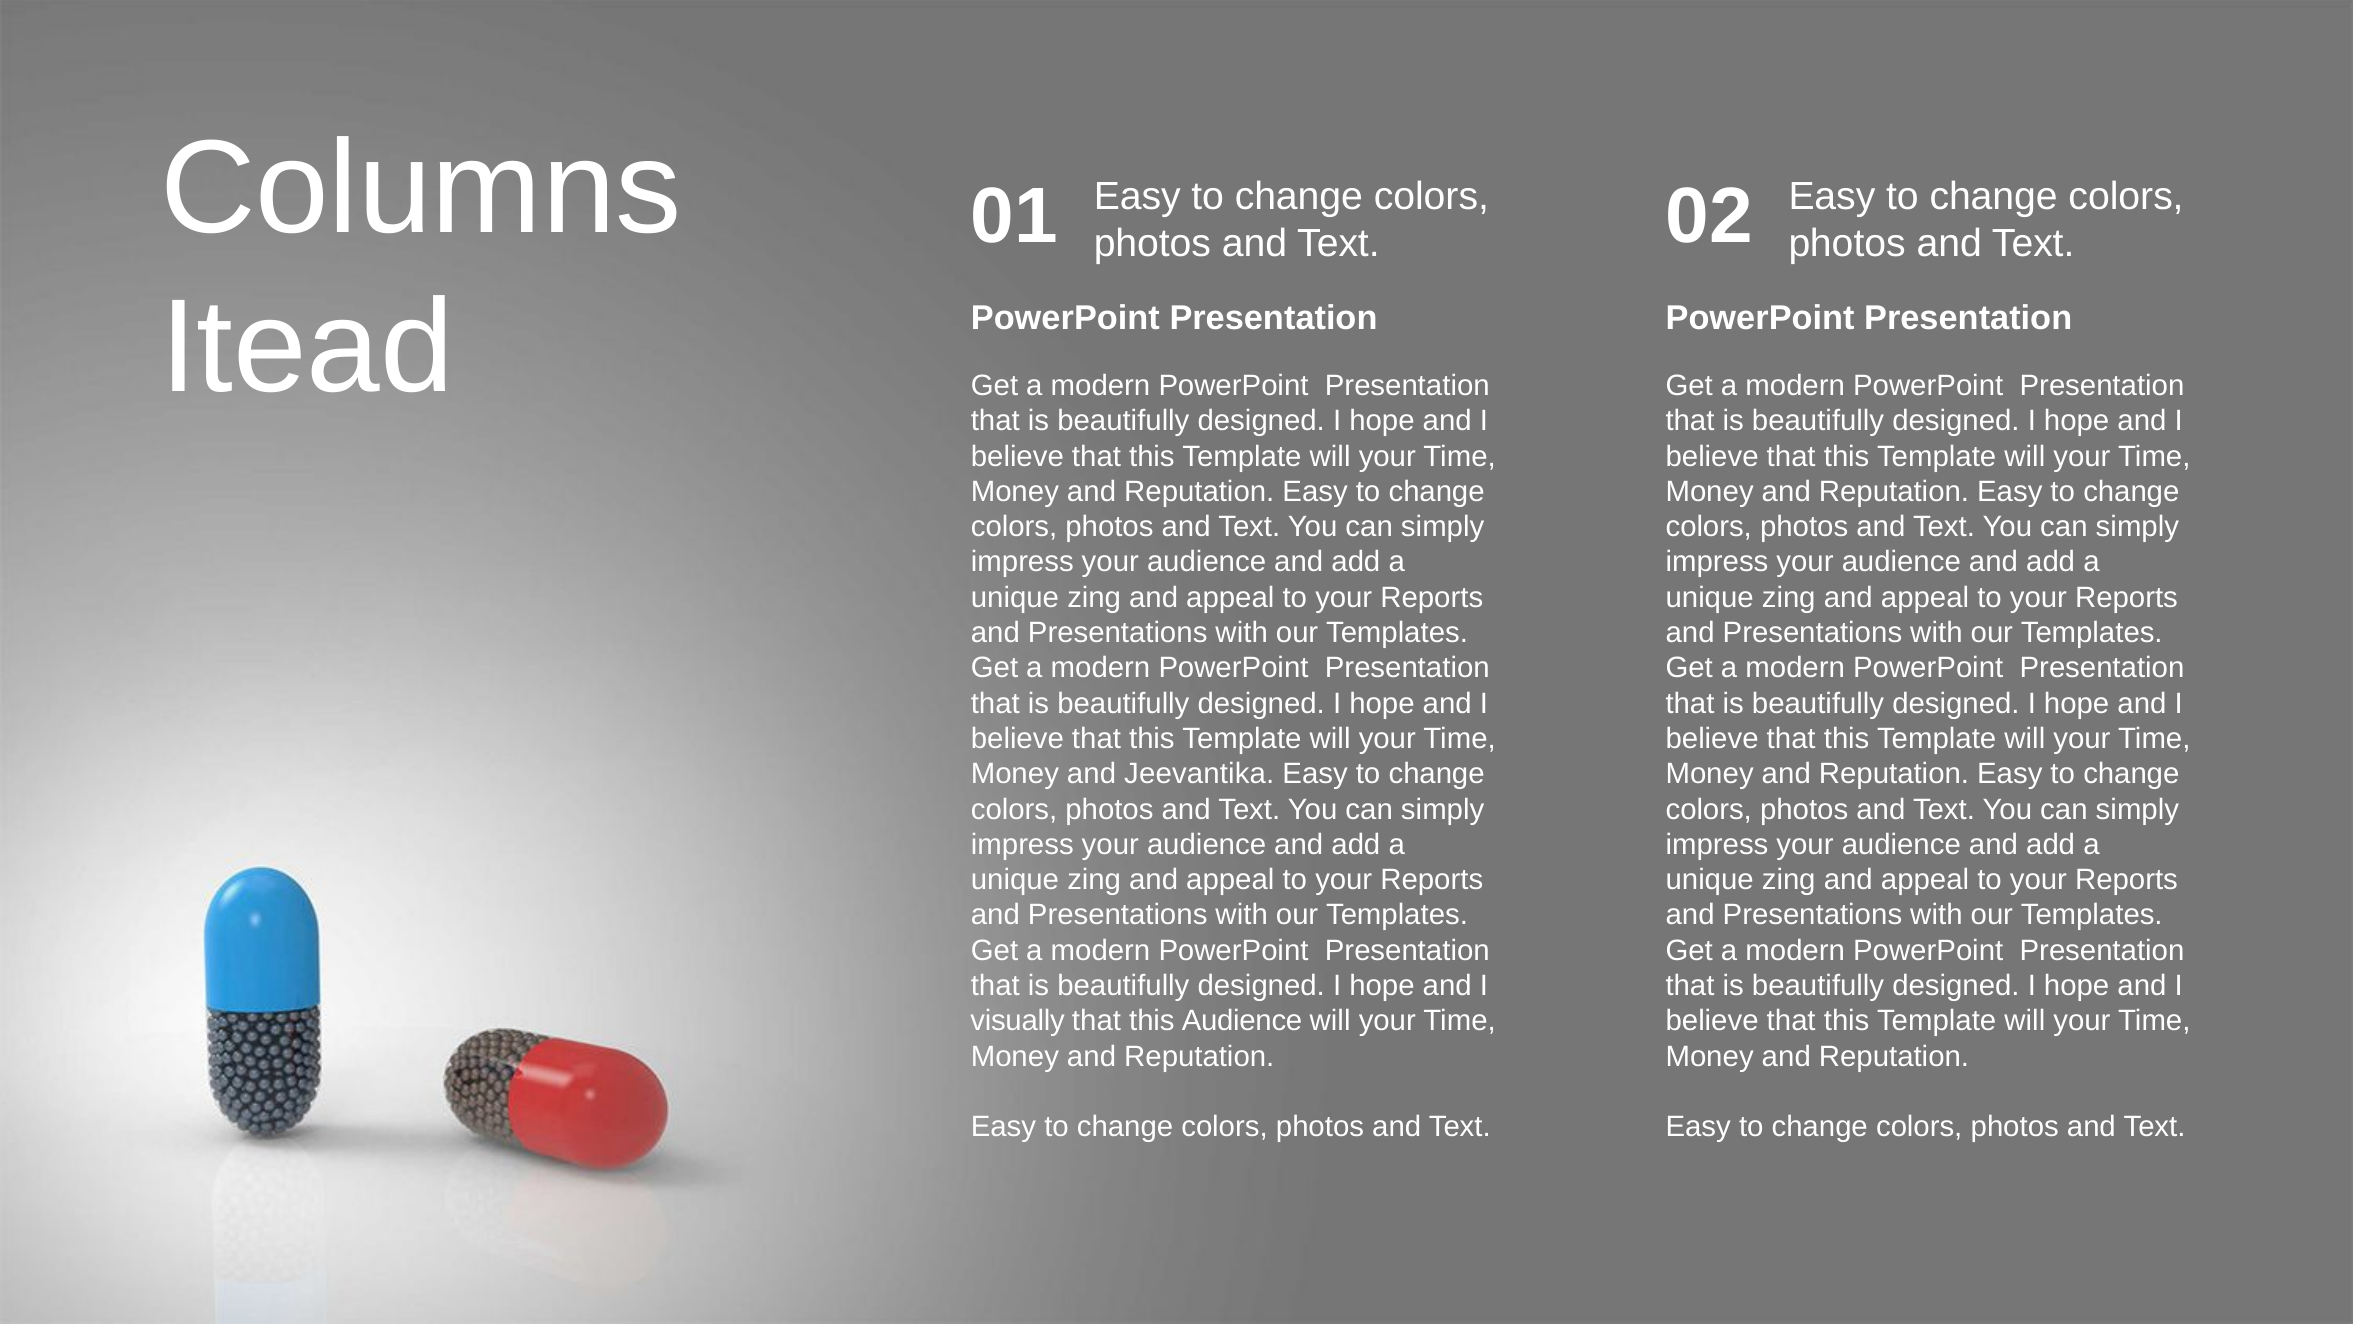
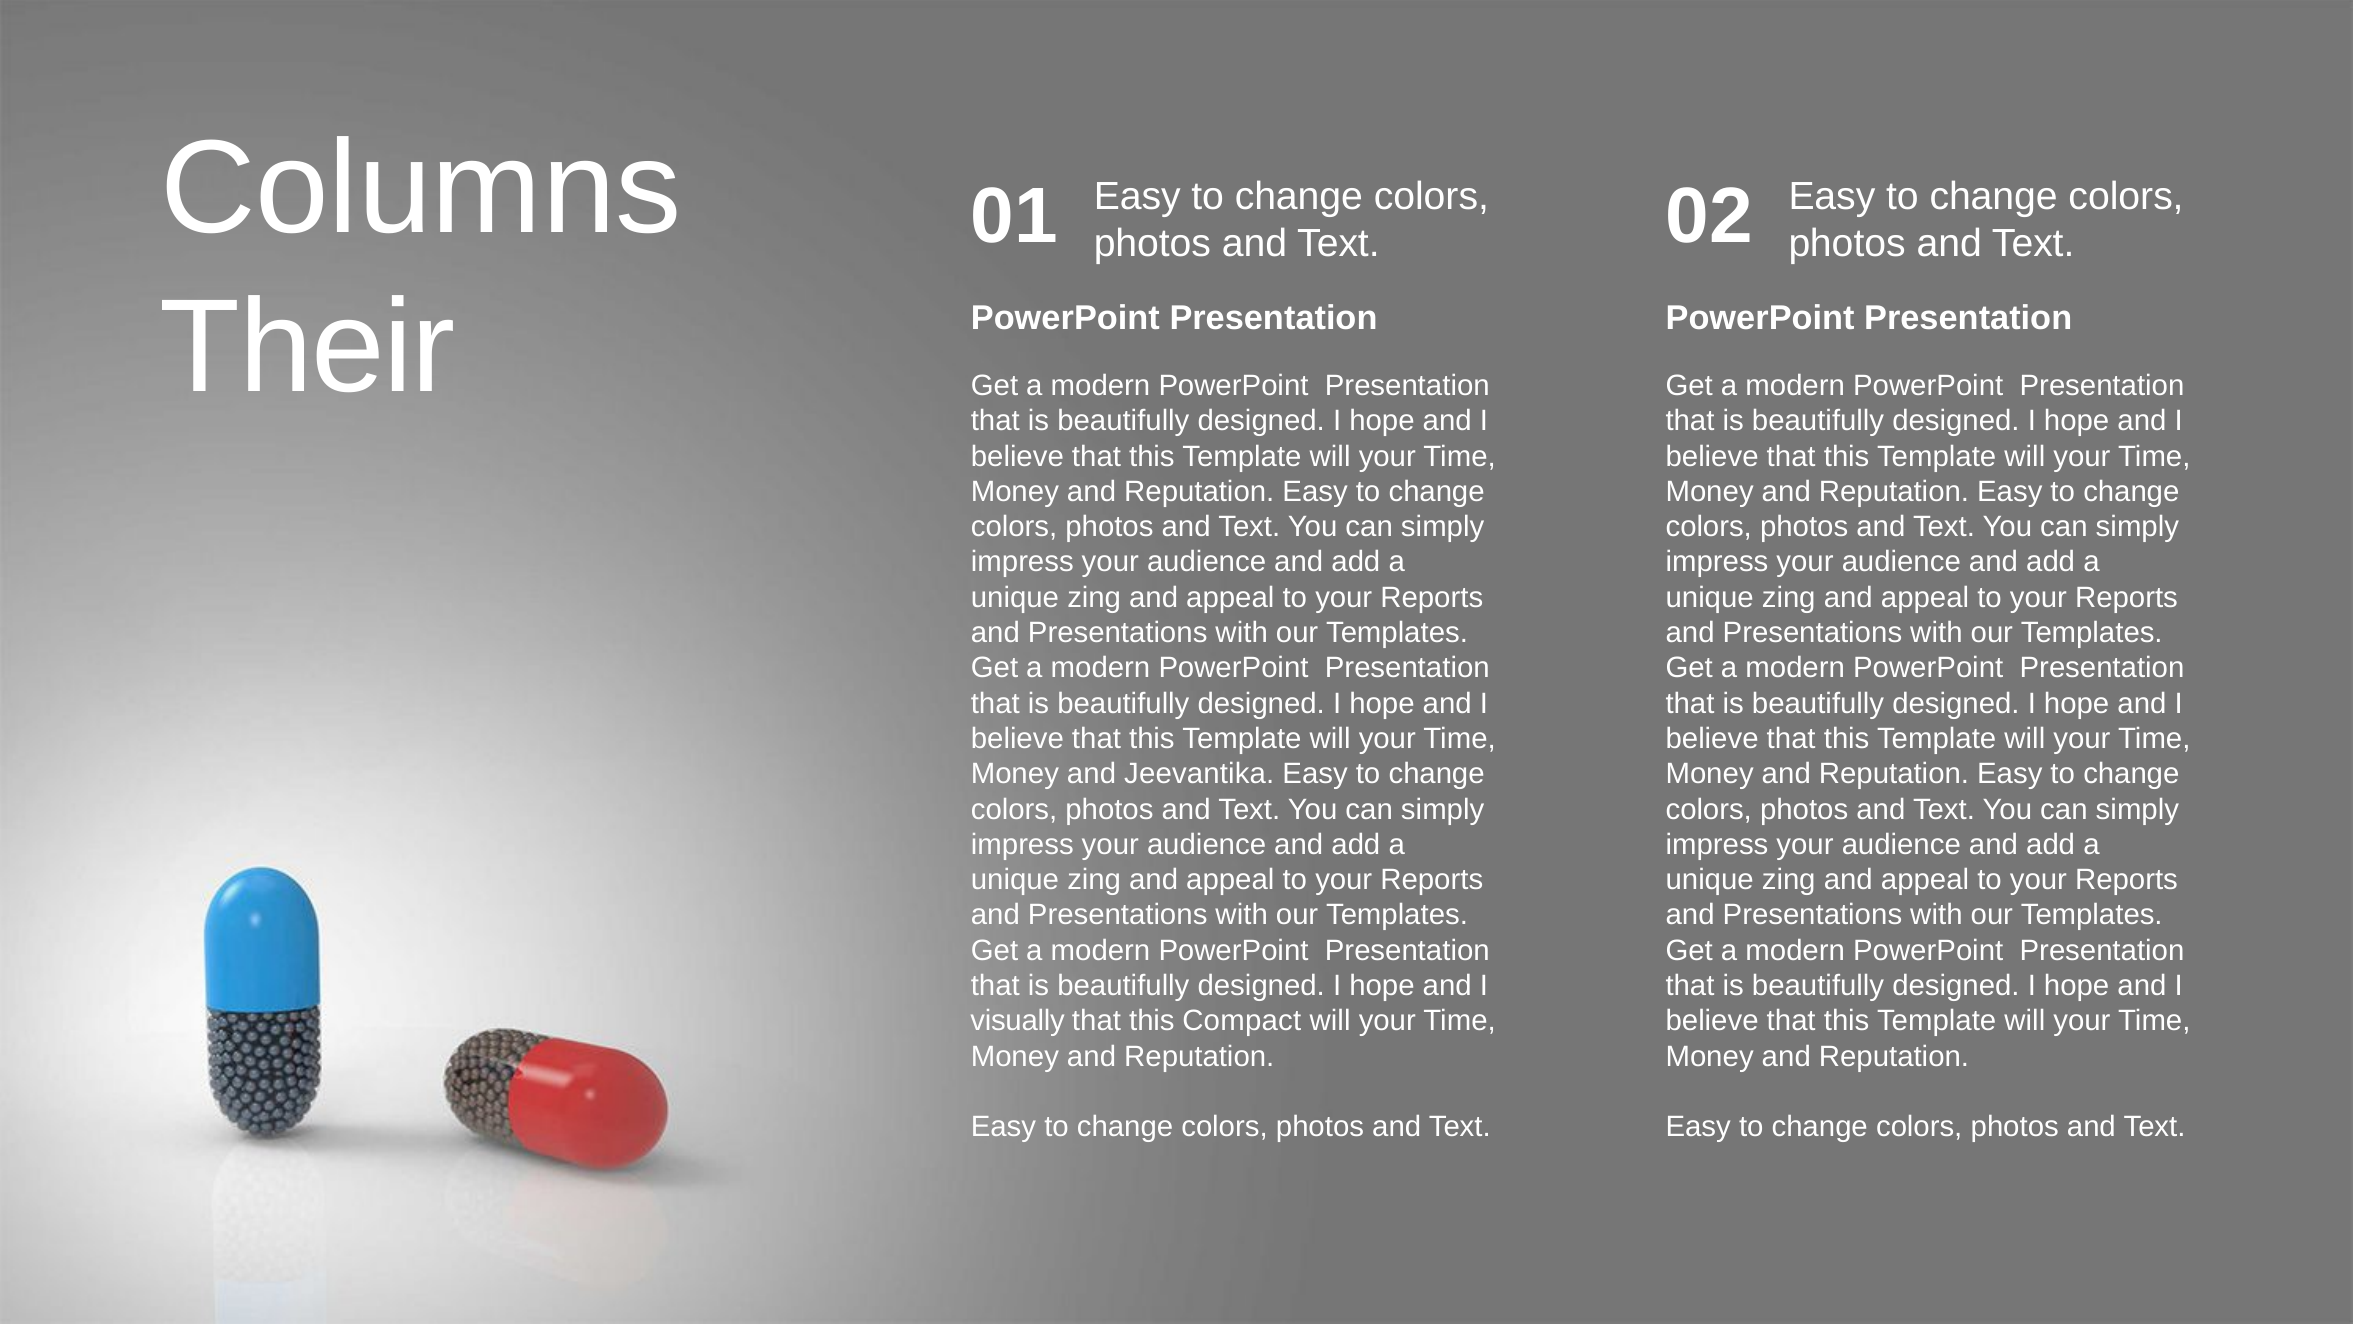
Itead: Itead -> Their
this Audience: Audience -> Compact
